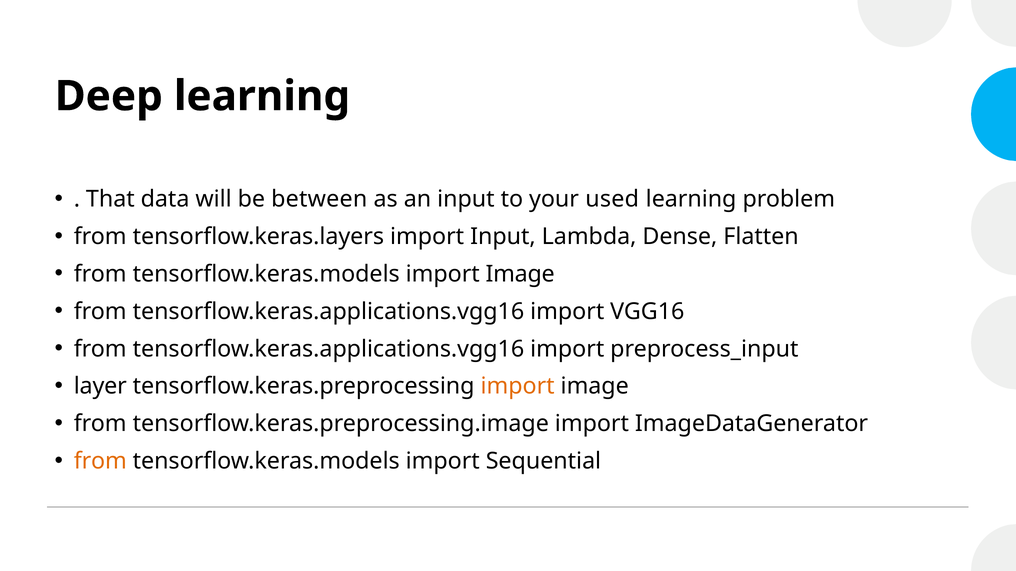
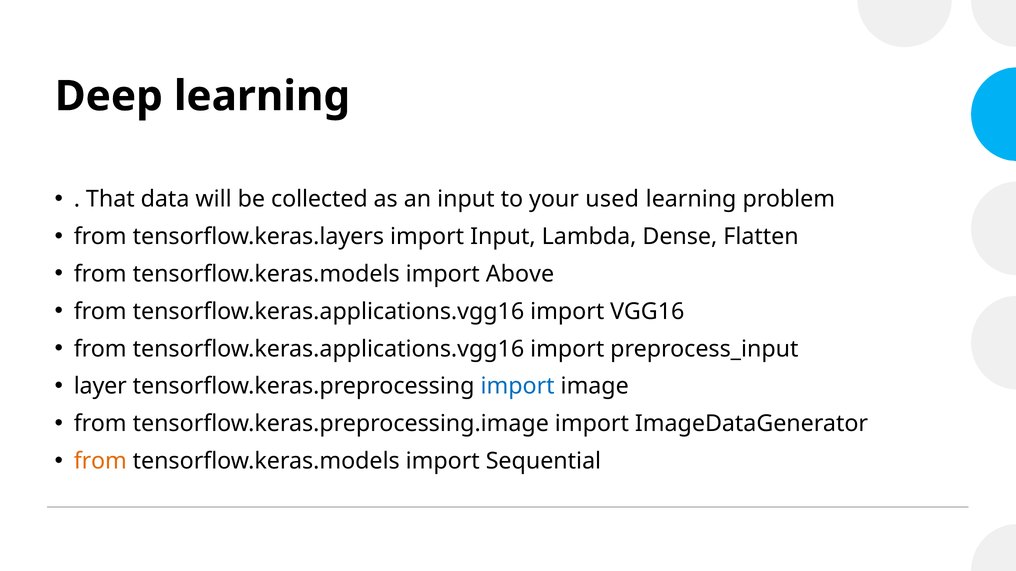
between: between -> collected
tensorflow.keras.models import Image: Image -> Above
import at (518, 387) colour: orange -> blue
